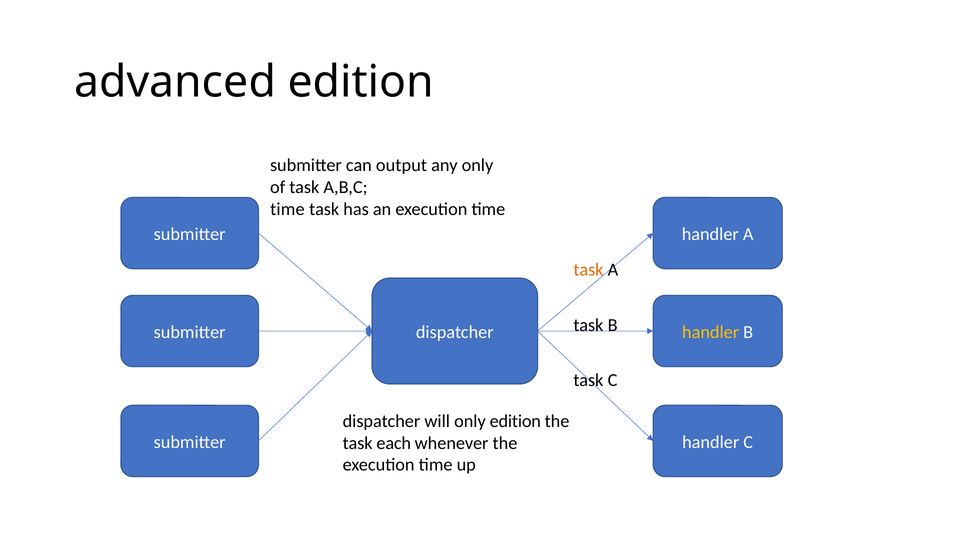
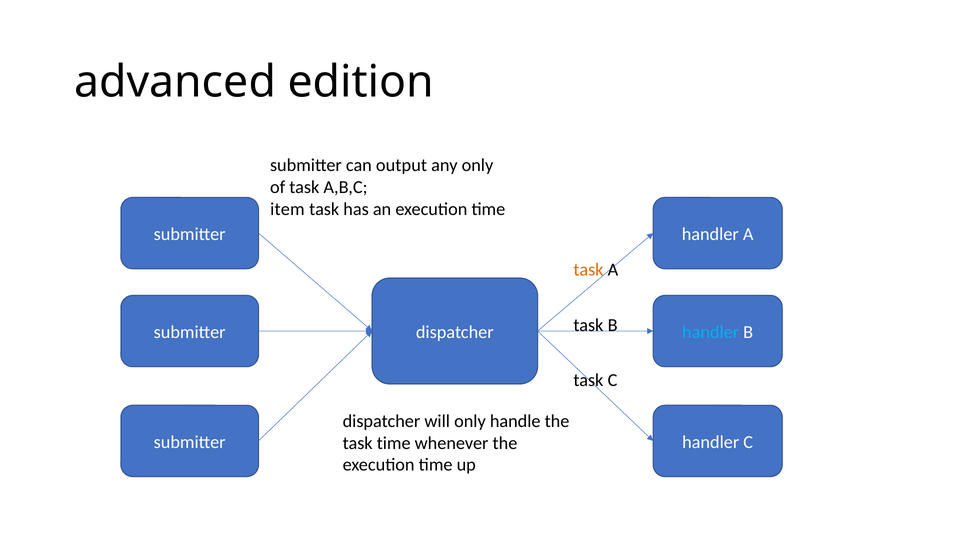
time at (287, 209): time -> item
handler at (711, 332) colour: yellow -> light blue
only edition: edition -> handle
task each: each -> time
